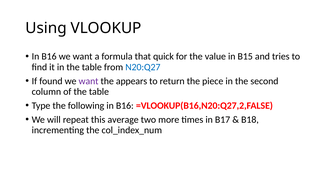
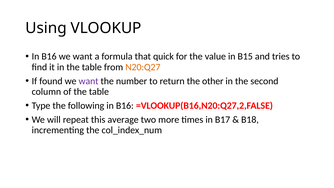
N20:Q27 colour: blue -> orange
appears: appears -> number
piece: piece -> other
